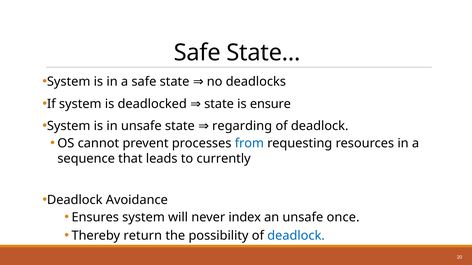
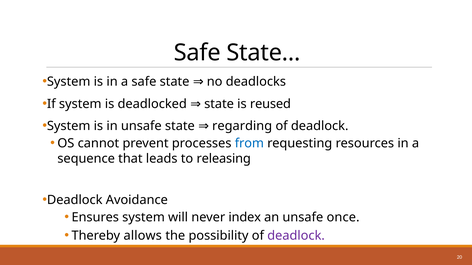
ensure: ensure -> reused
currently: currently -> releasing
return: return -> allows
deadlock at (296, 236) colour: blue -> purple
